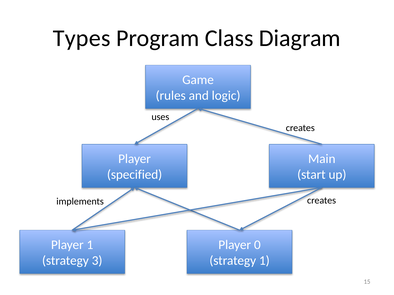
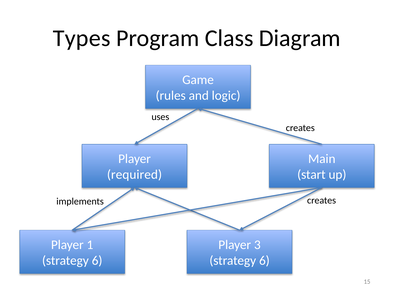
specified: specified -> required
0: 0 -> 3
3 at (97, 261): 3 -> 6
1 at (264, 261): 1 -> 6
